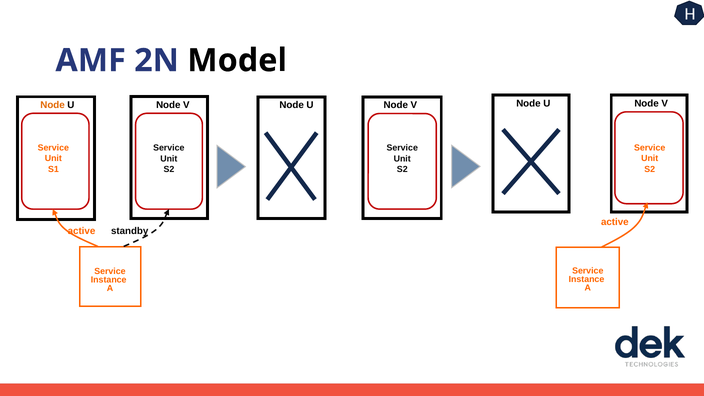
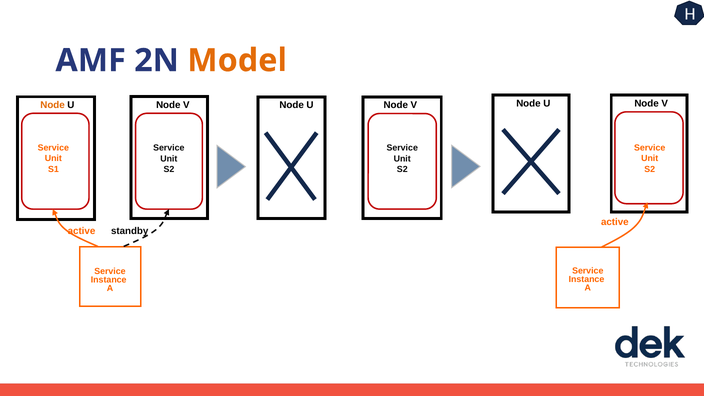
Model colour: black -> orange
